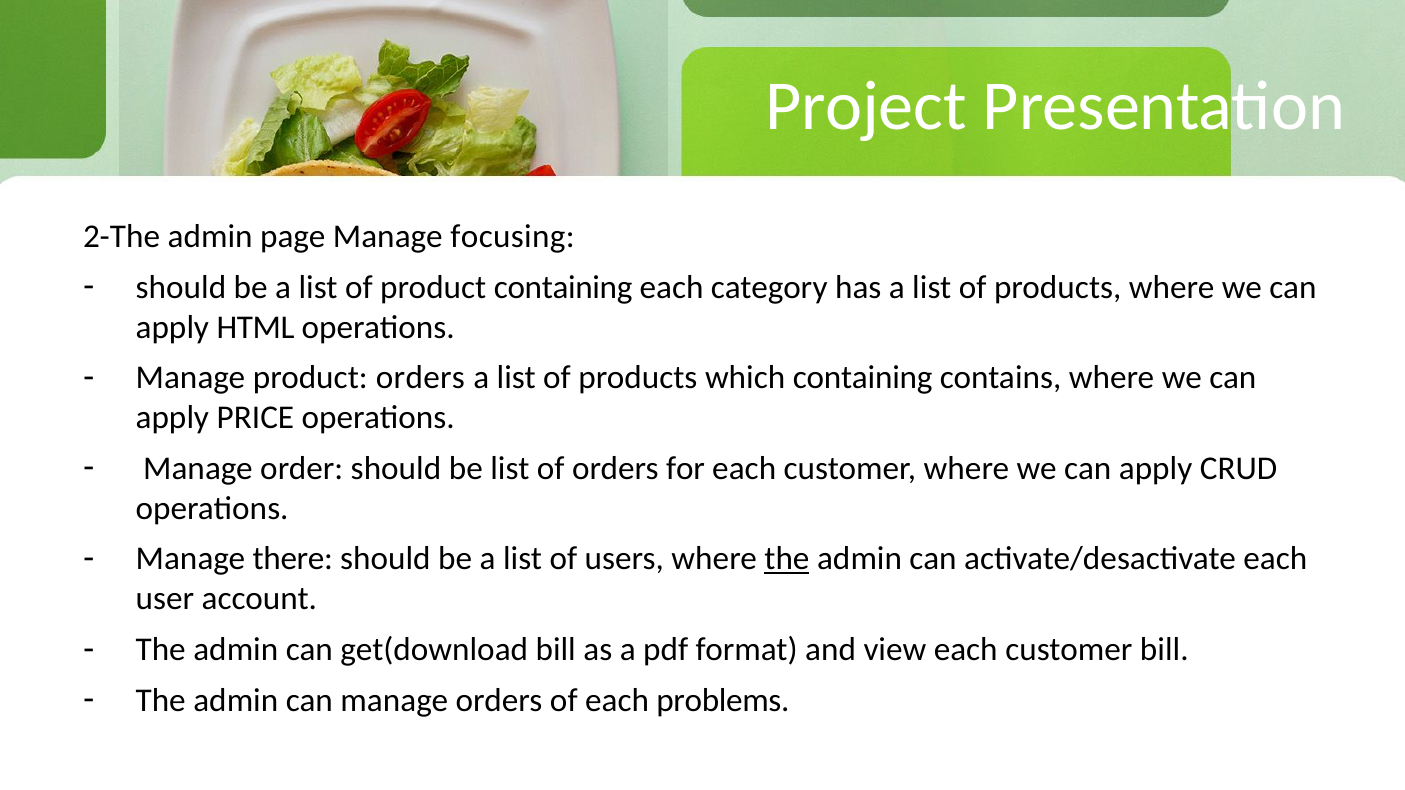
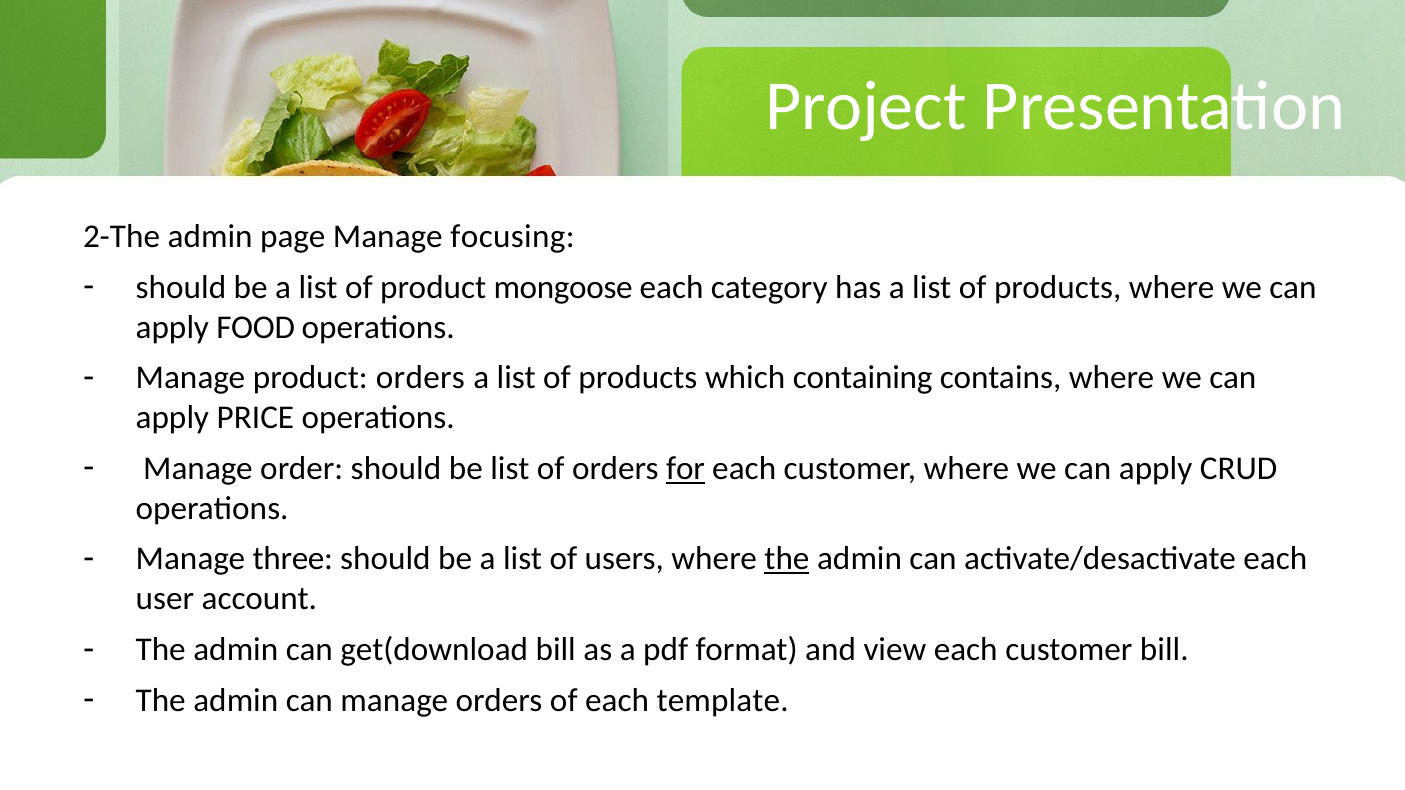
product containing: containing -> mongoose
HTML: HTML -> FOOD
for underline: none -> present
there: there -> three
problems: problems -> template
